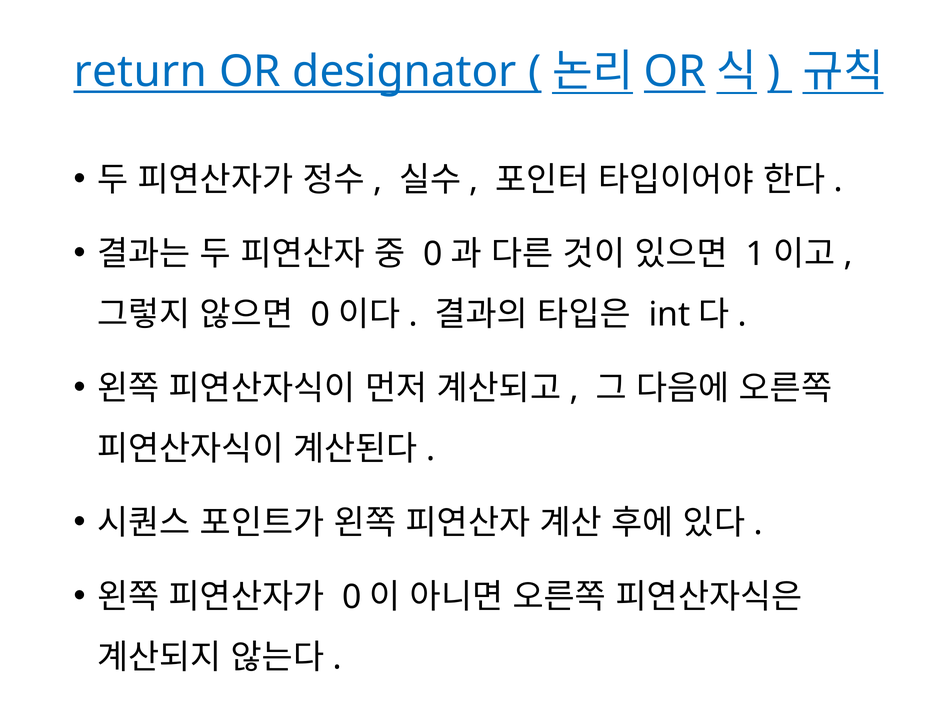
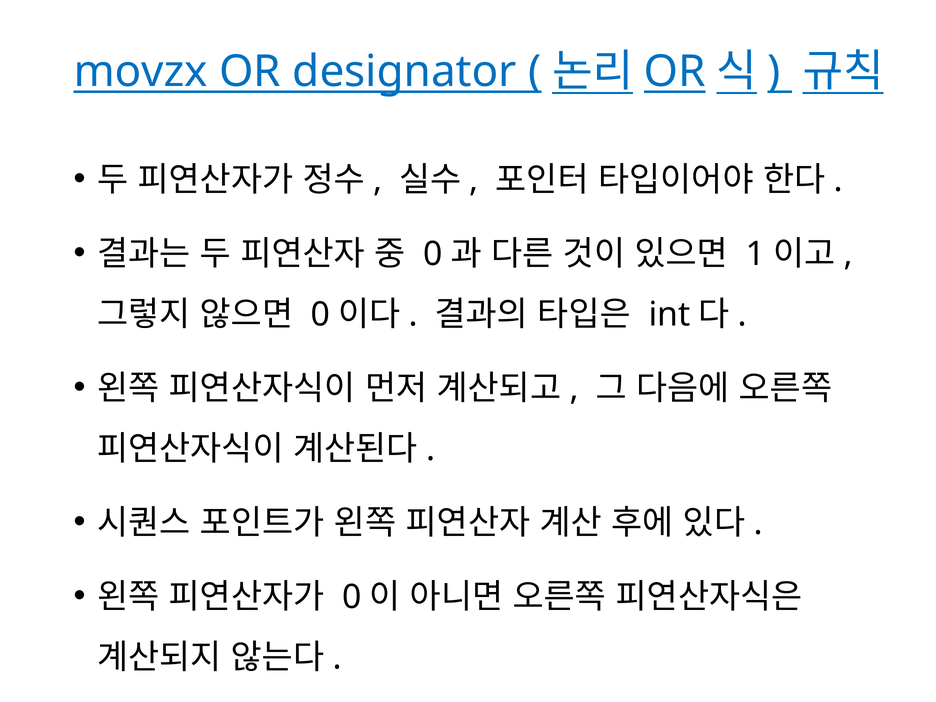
return: return -> movzx
